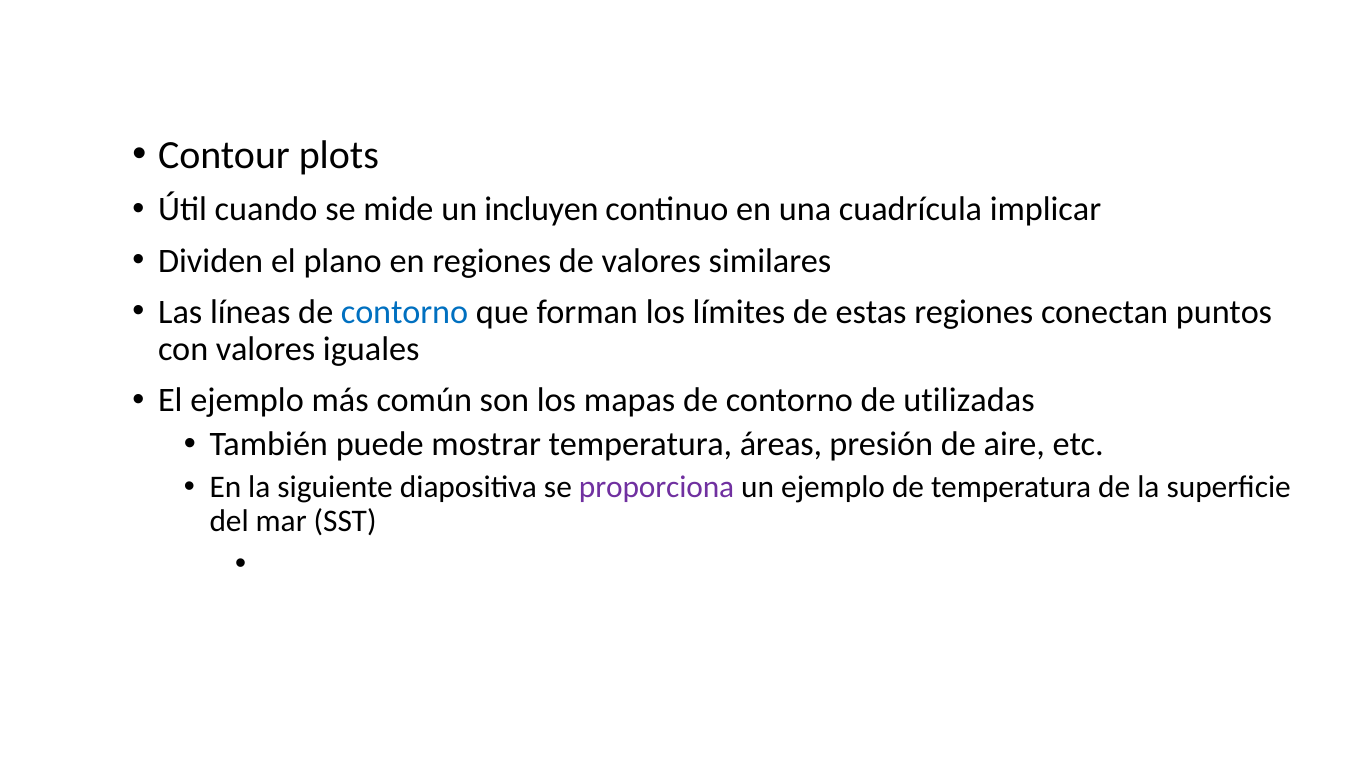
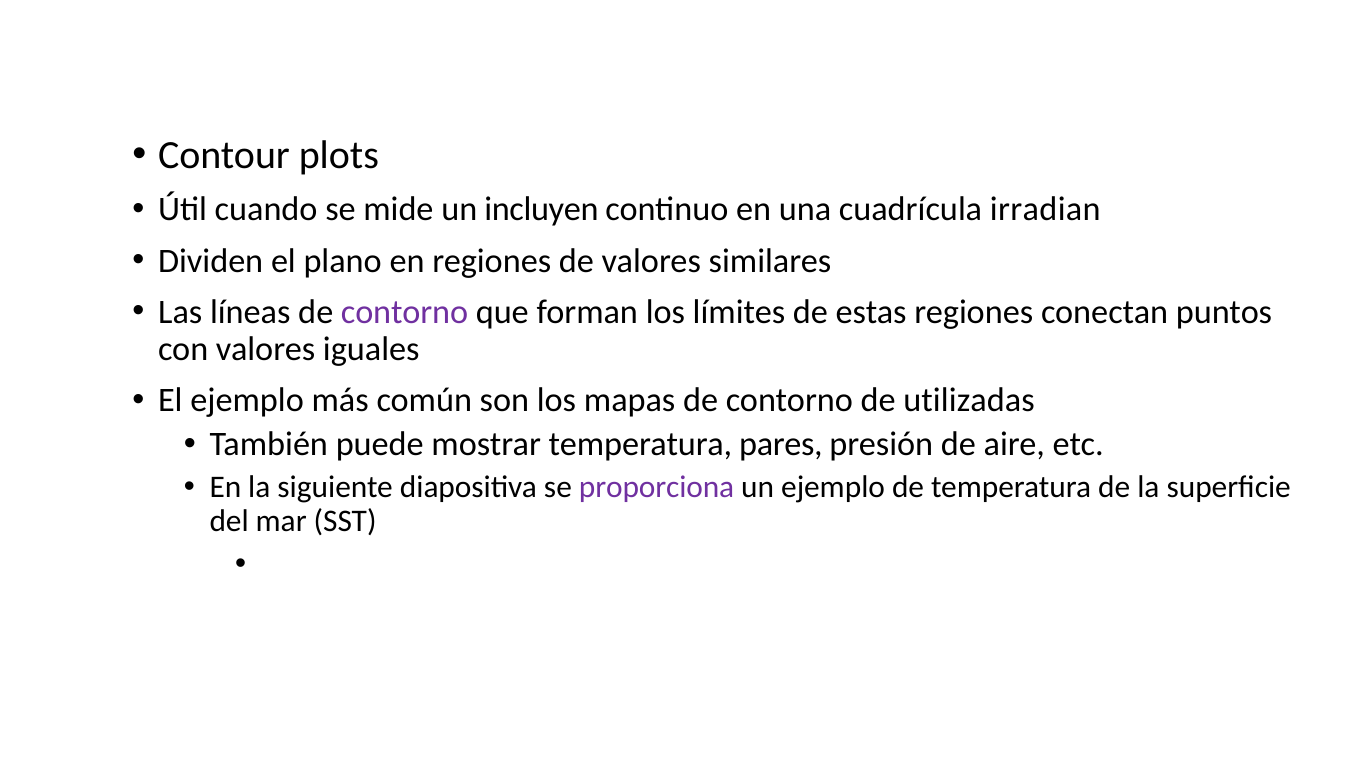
implicar: implicar -> irradian
contorno at (405, 312) colour: blue -> purple
áreas: áreas -> pares
